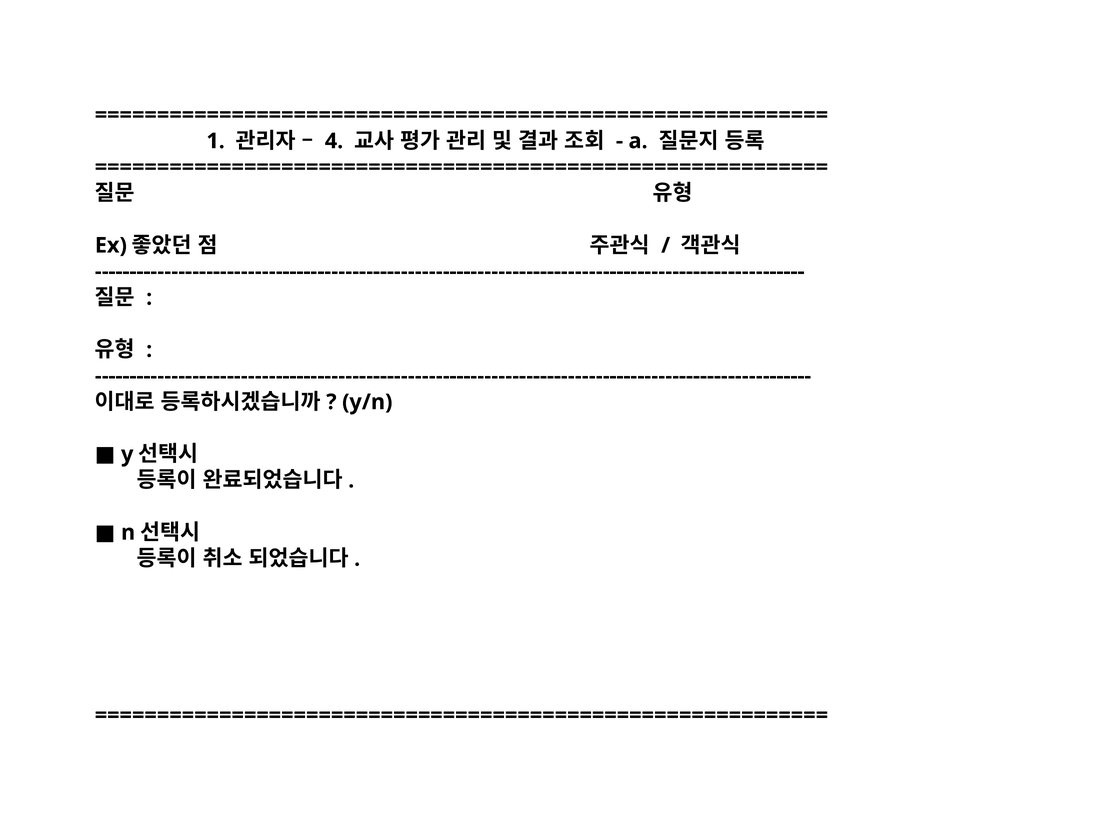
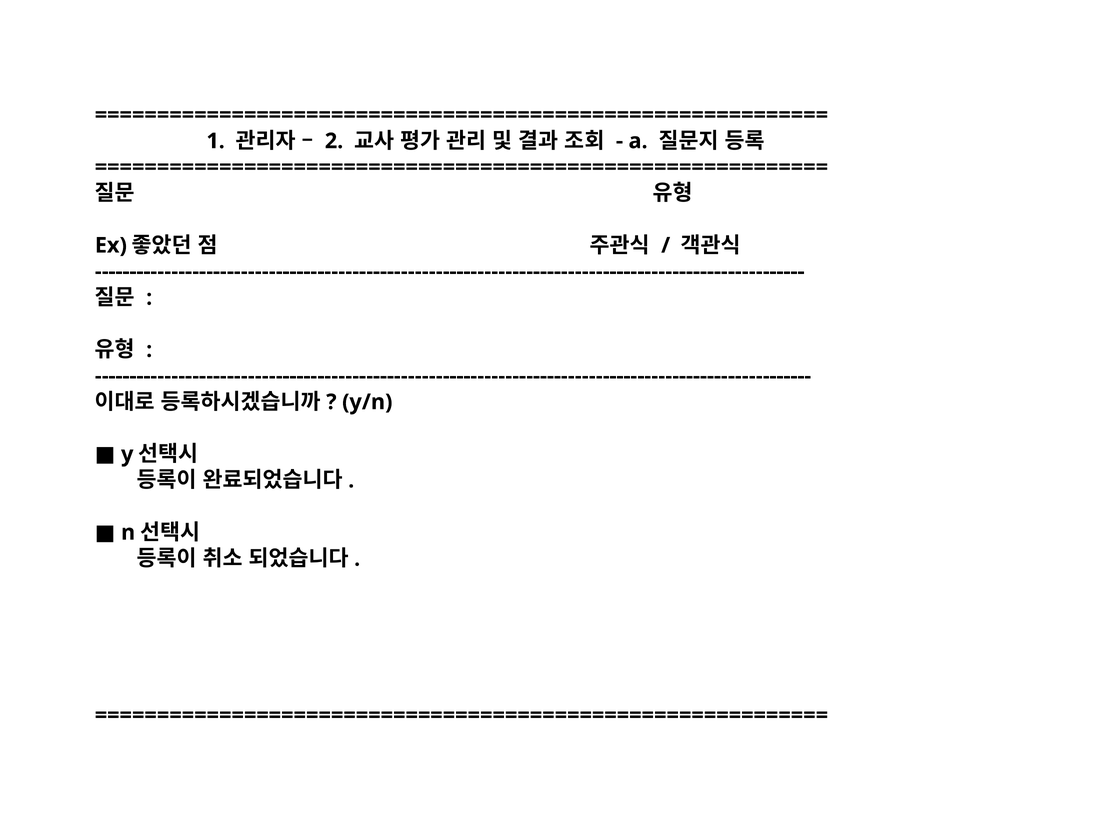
4: 4 -> 2
